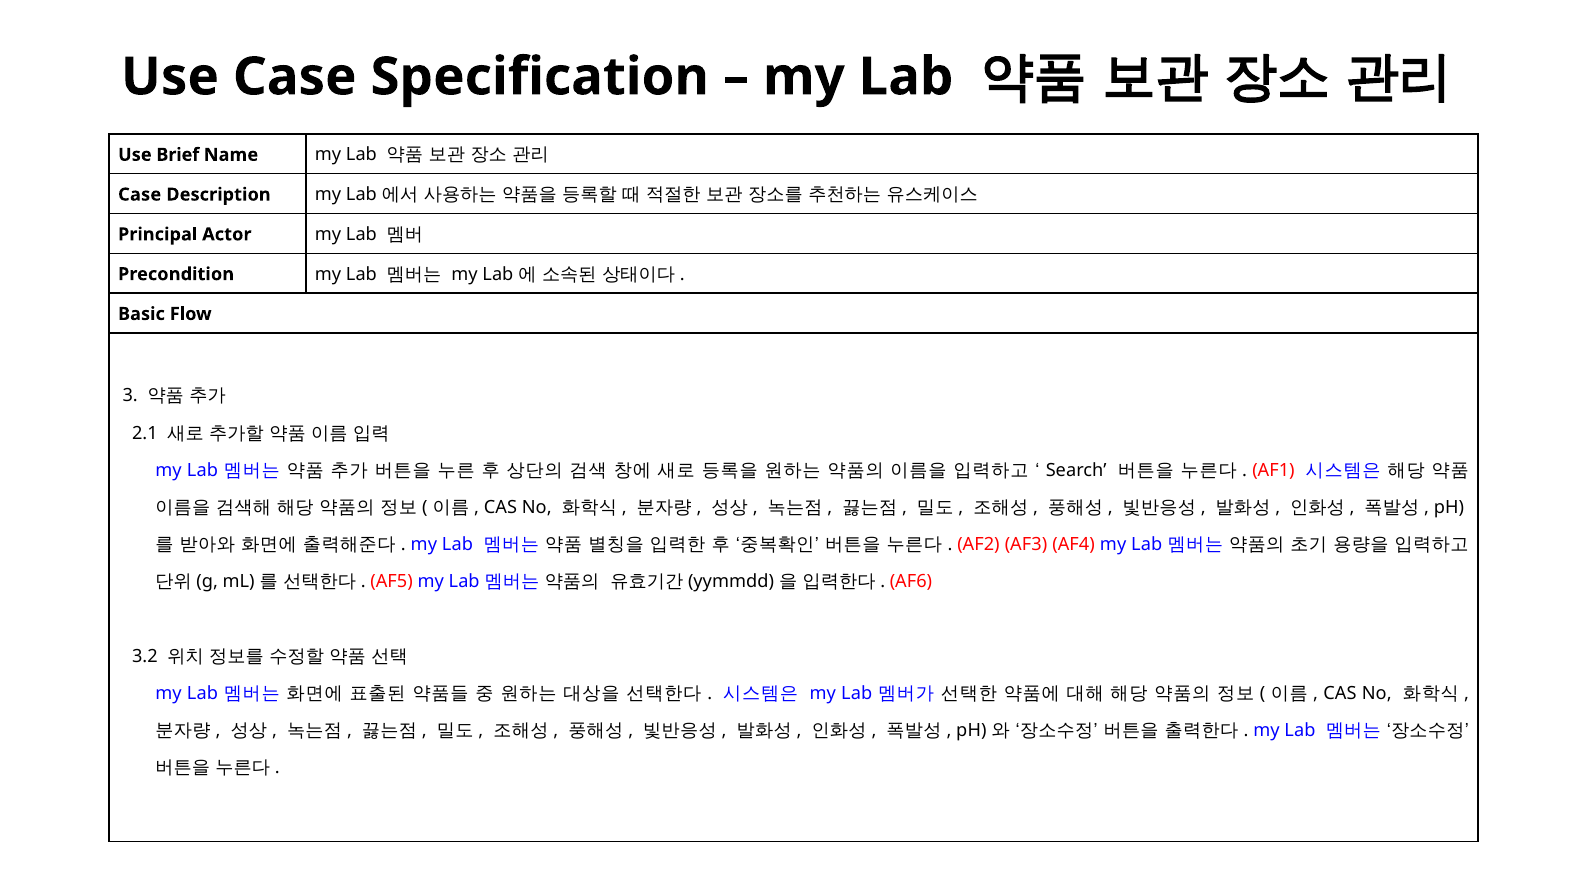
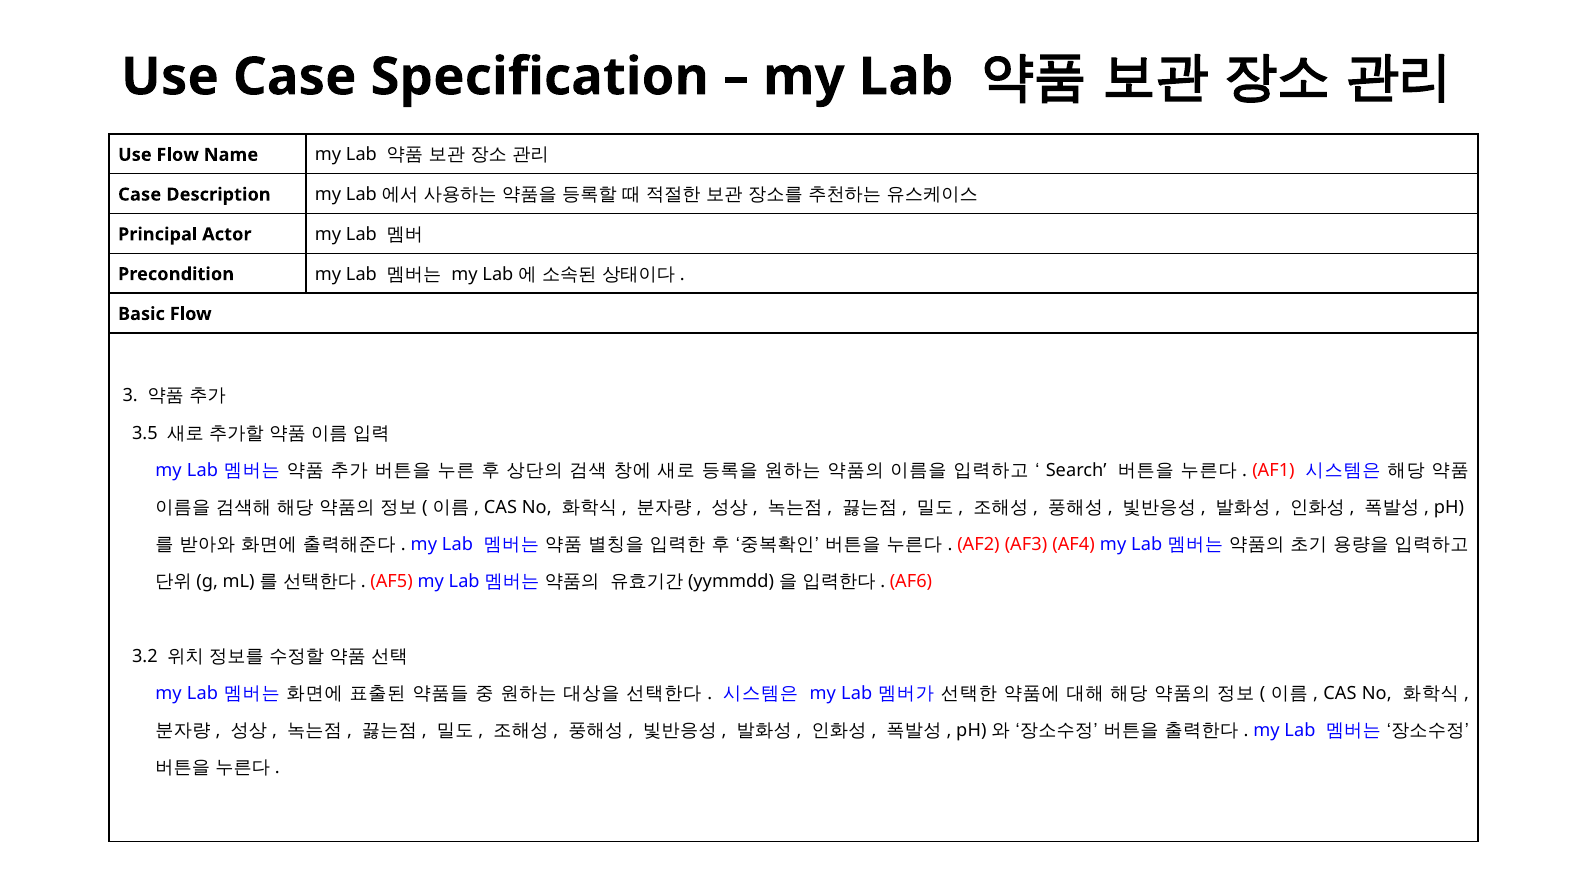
Use Brief: Brief -> Flow
2.1: 2.1 -> 3.5
